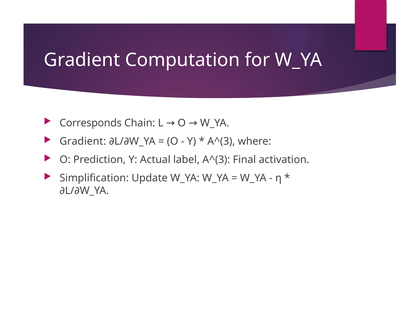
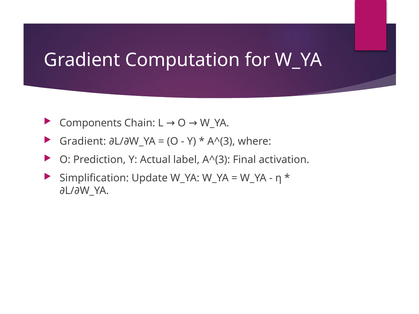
Corresponds: Corresponds -> Components
